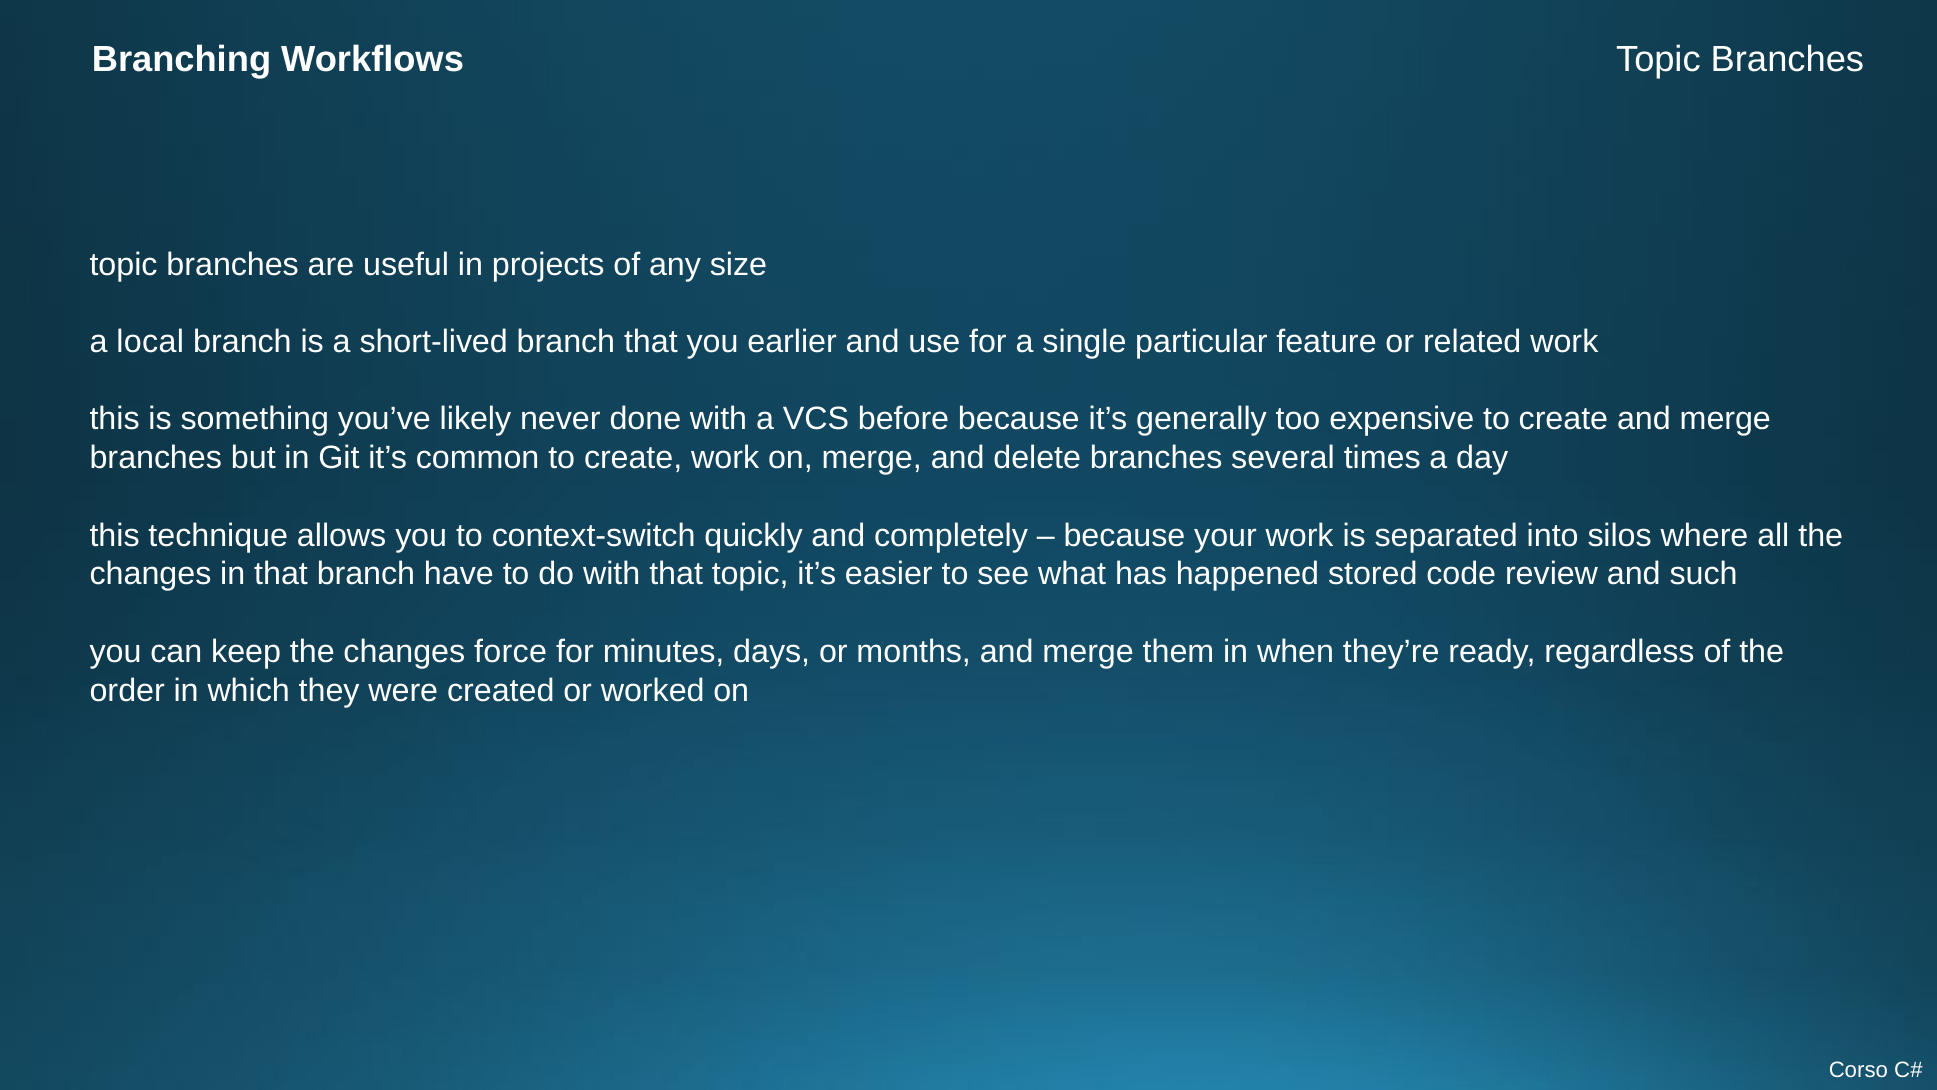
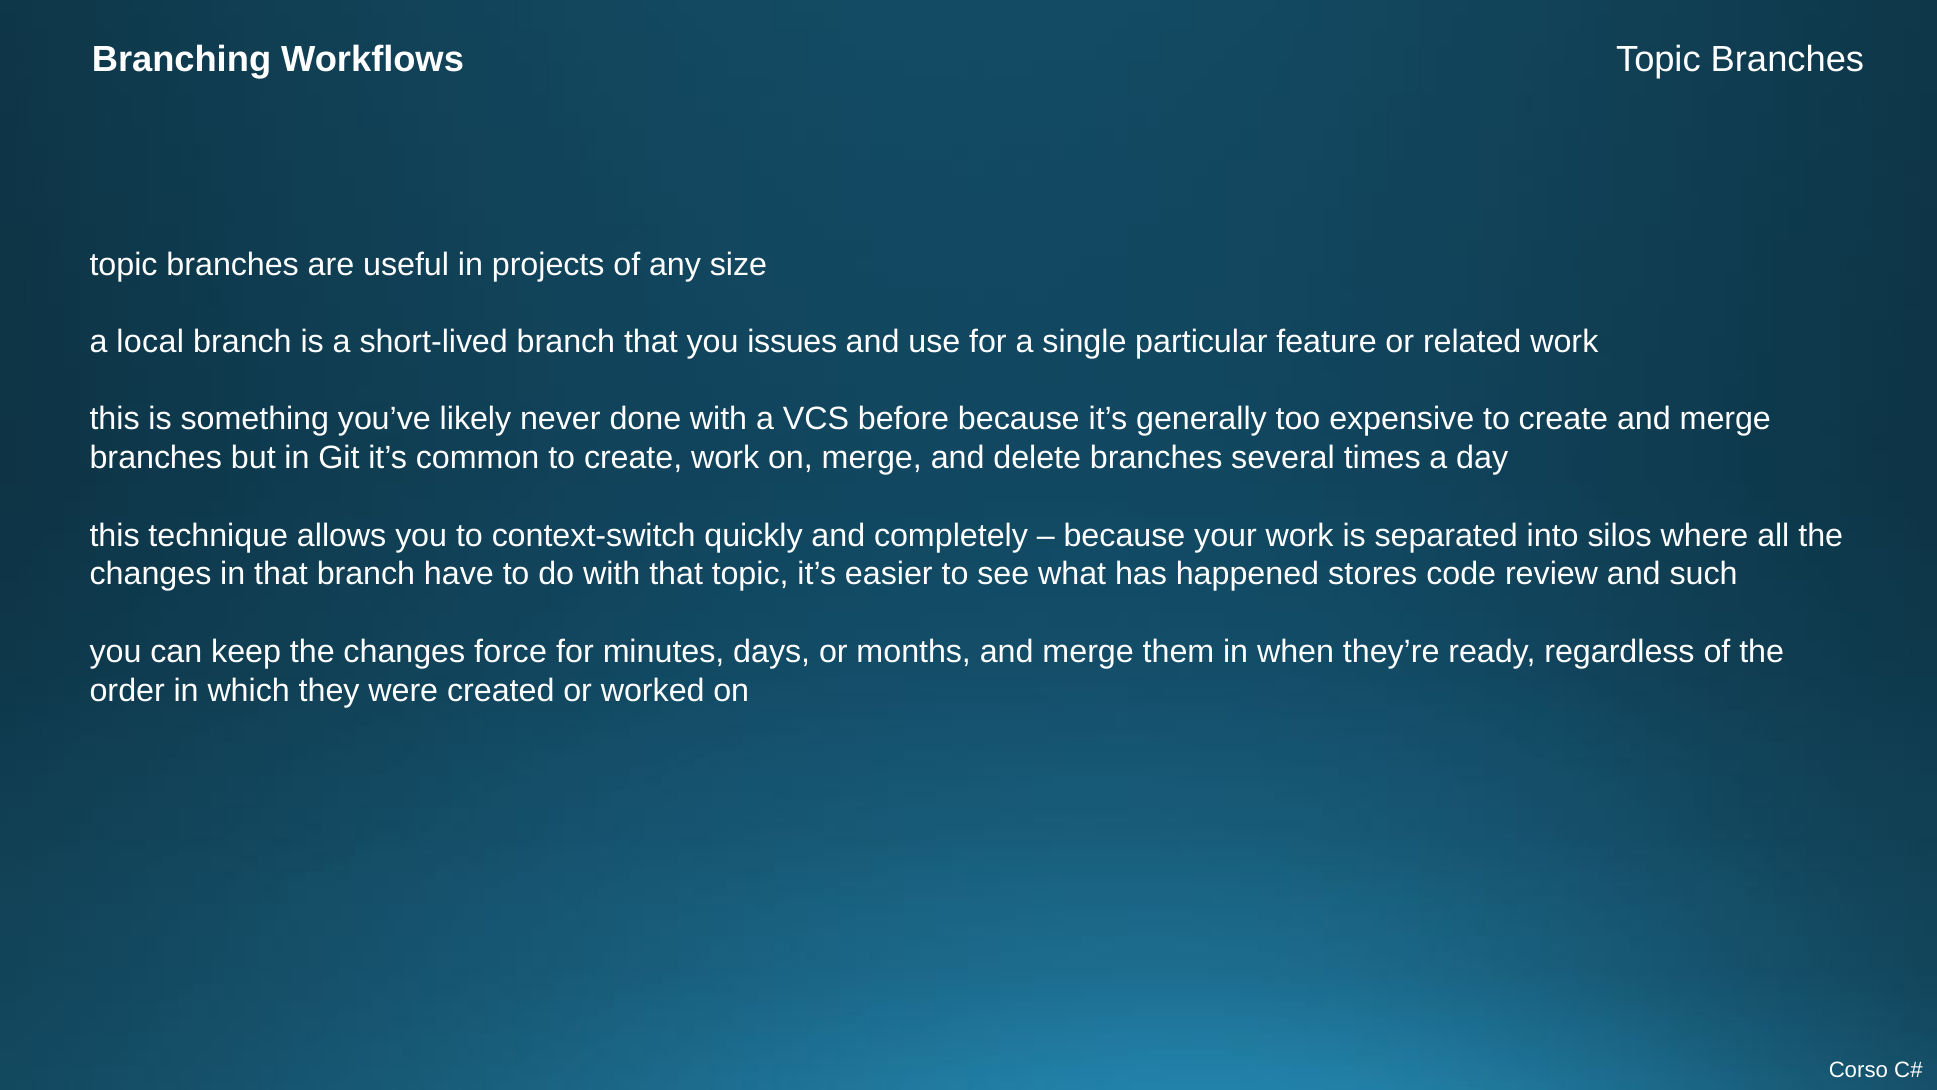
earlier: earlier -> issues
stored: stored -> stores
